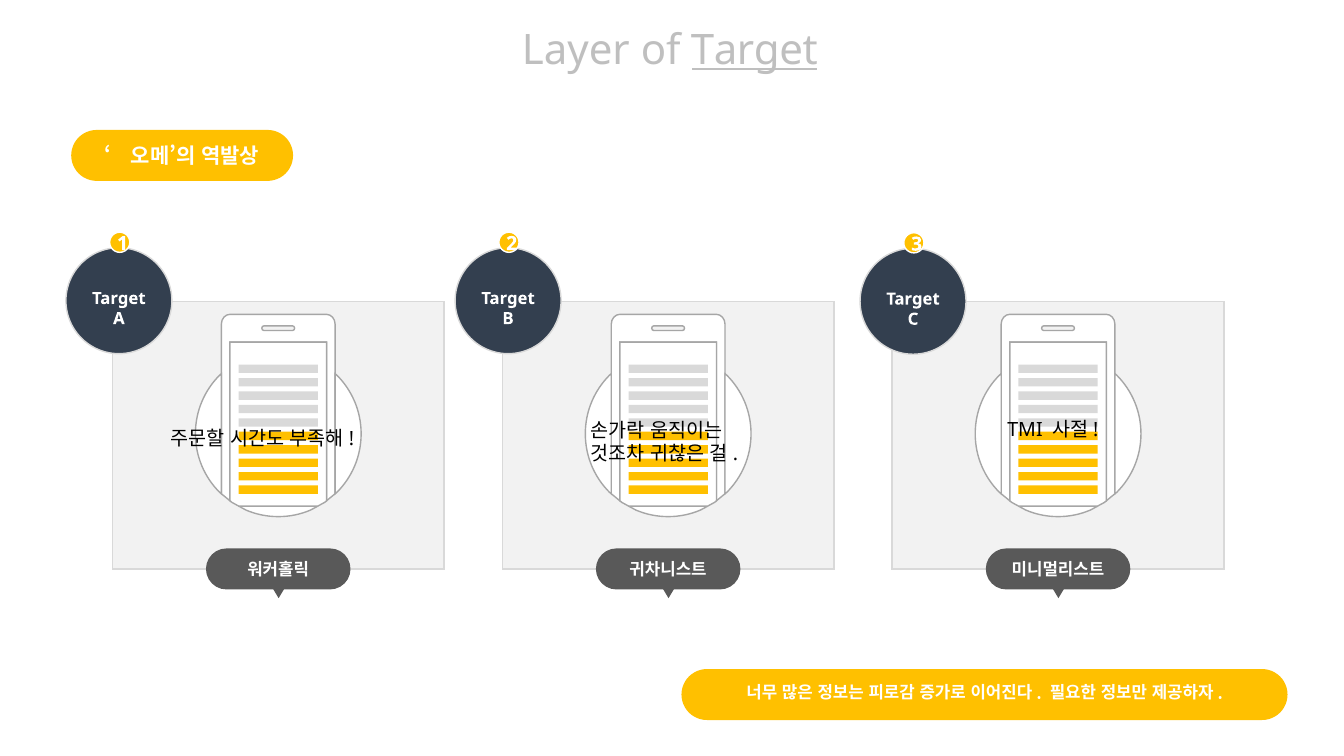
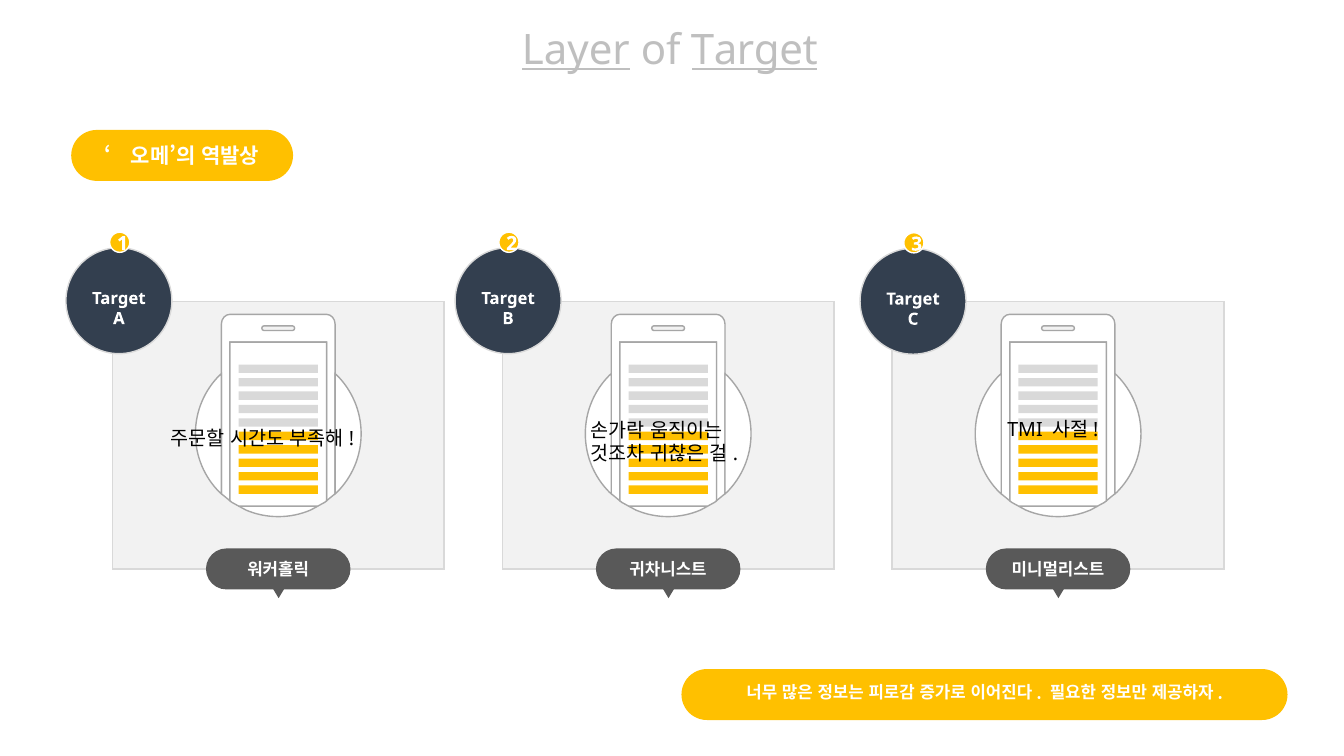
Layer underline: none -> present
